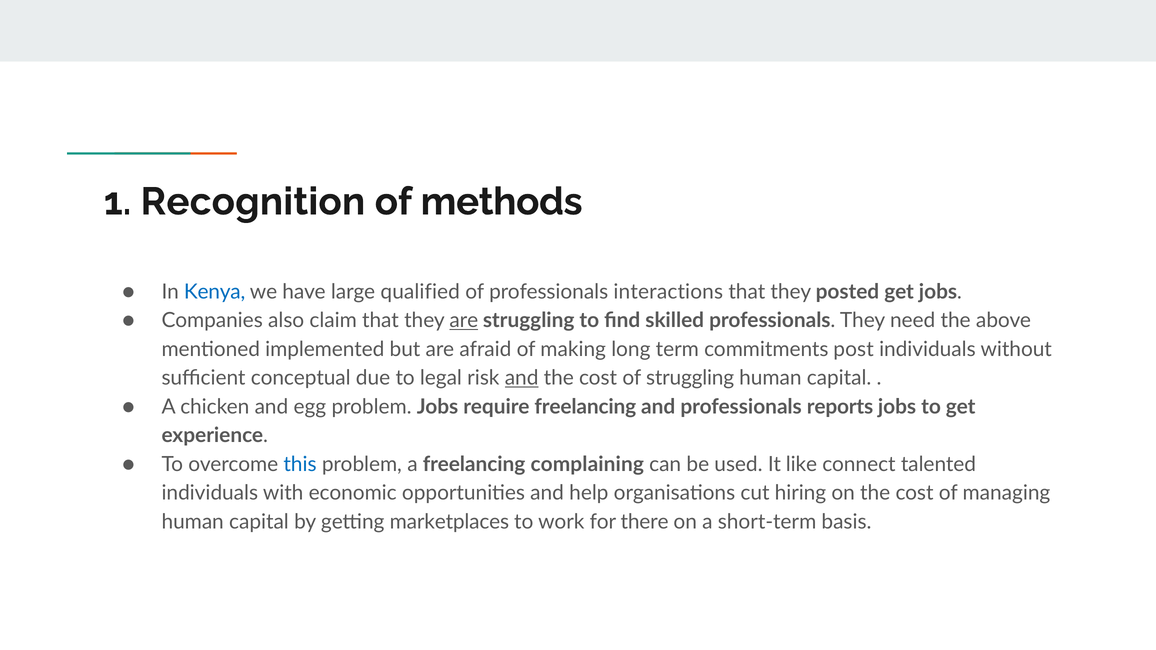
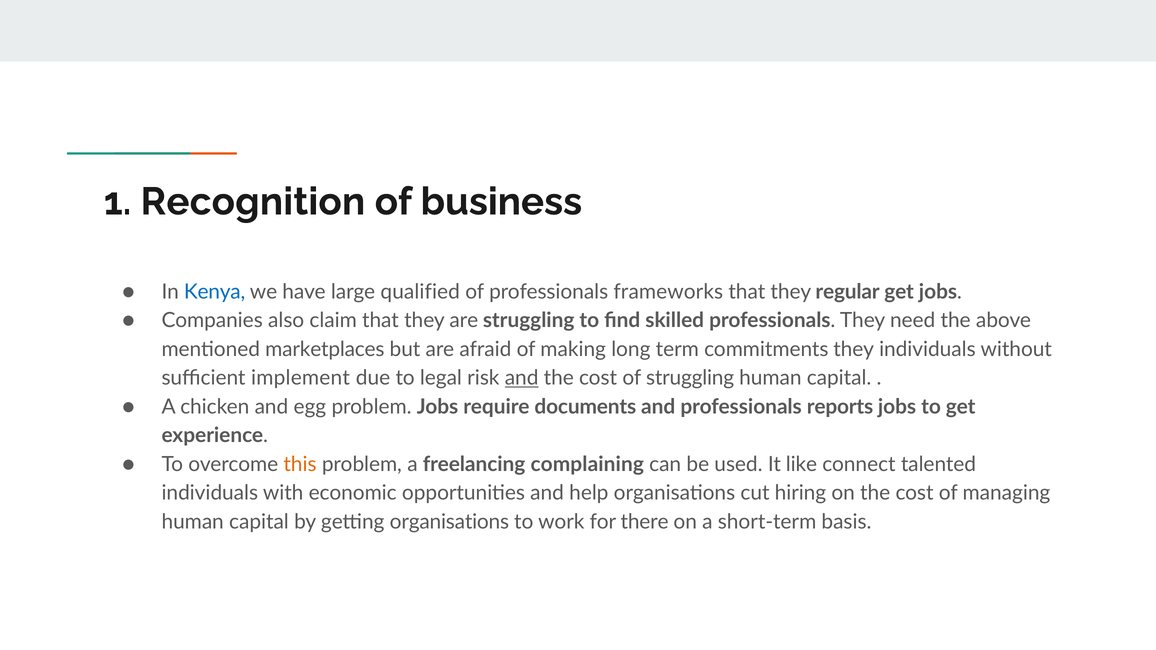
methods: methods -> business
interactions: interactions -> frameworks
posted: posted -> regular
are at (464, 321) underline: present -> none
implemented: implemented -> marketplaces
commitments post: post -> they
conceptual: conceptual -> implement
require freelancing: freelancing -> documents
this colour: blue -> orange
getting marketplaces: marketplaces -> organisations
